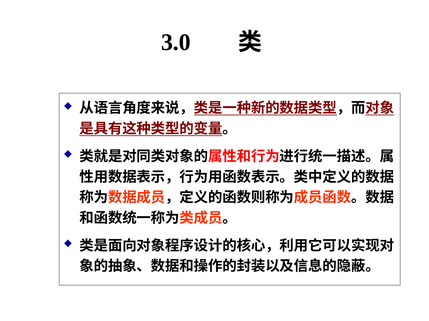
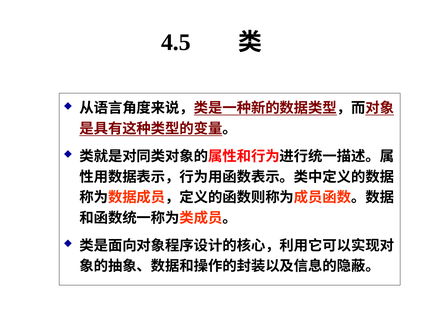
3.0: 3.0 -> 4.5
